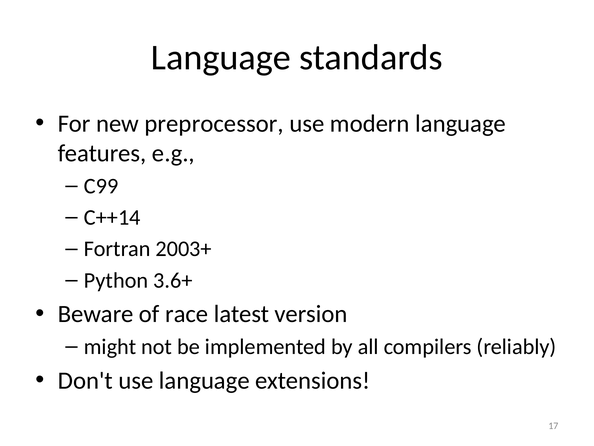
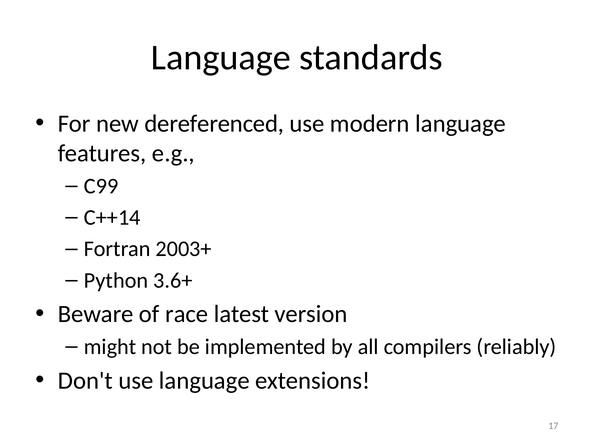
preprocessor: preprocessor -> dereferenced
